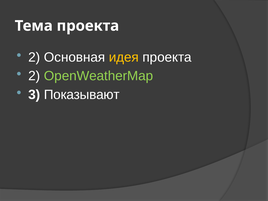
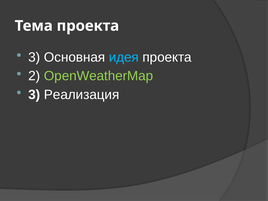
2 at (34, 57): 2 -> 3
идея colour: yellow -> light blue
Показывают: Показывают -> Реализация
